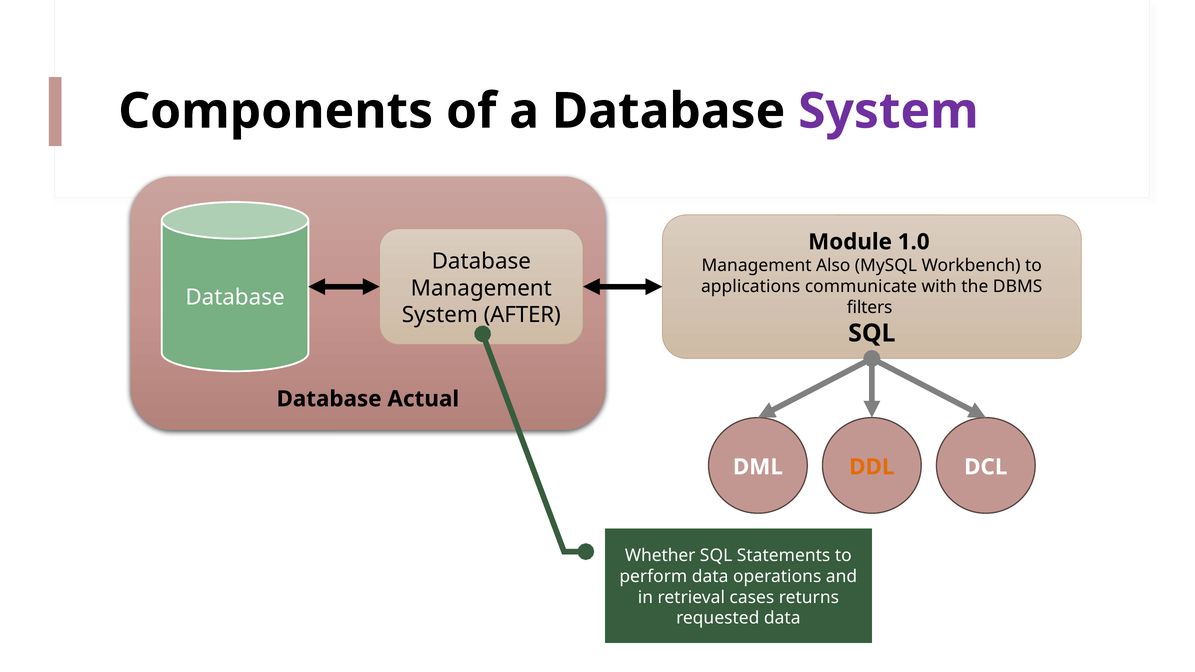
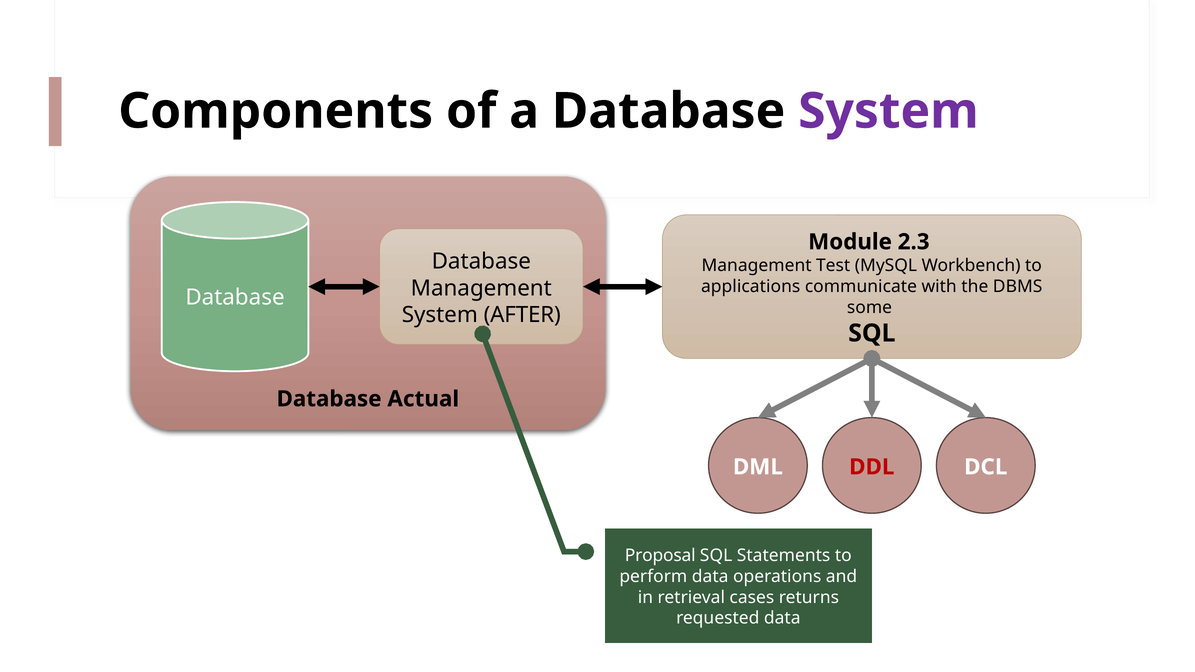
1.0: 1.0 -> 2.3
Also: Also -> Test
filters: filters -> some
DDL colour: orange -> red
Whether: Whether -> Proposal
